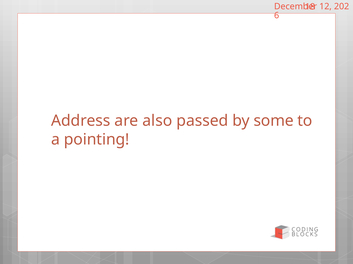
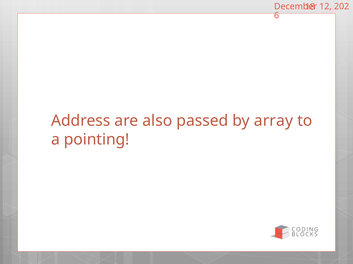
some: some -> array
